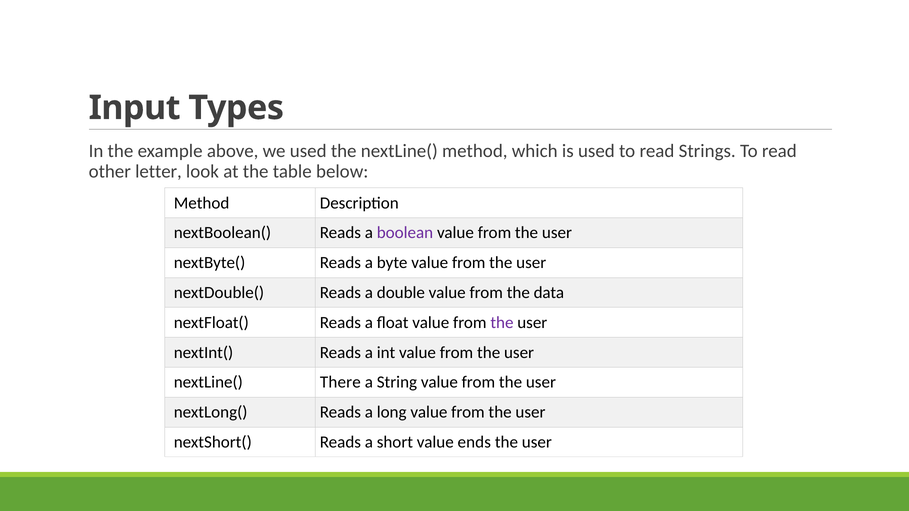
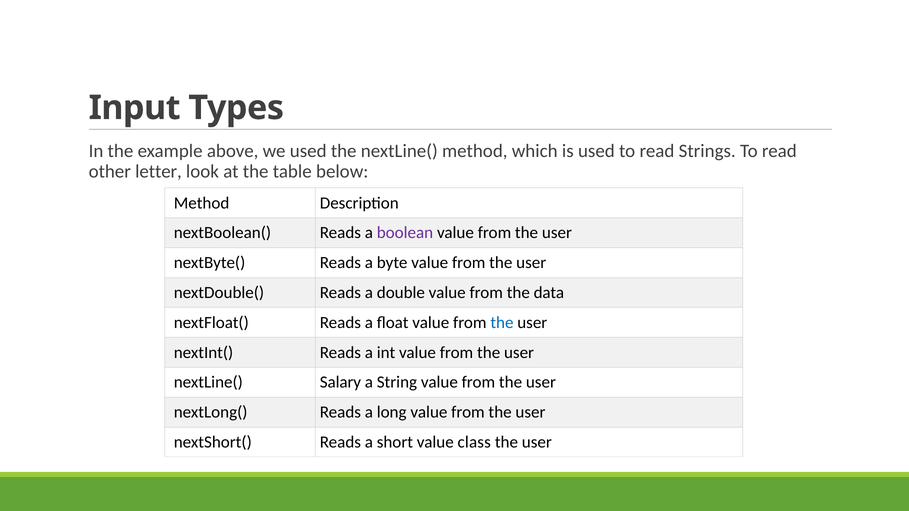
the at (502, 323) colour: purple -> blue
There: There -> Salary
ends: ends -> class
